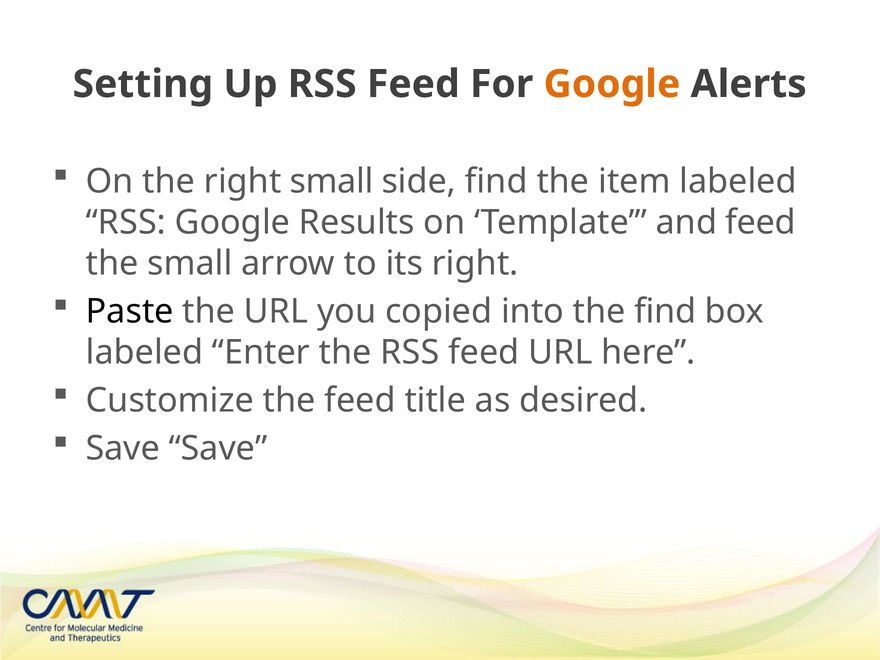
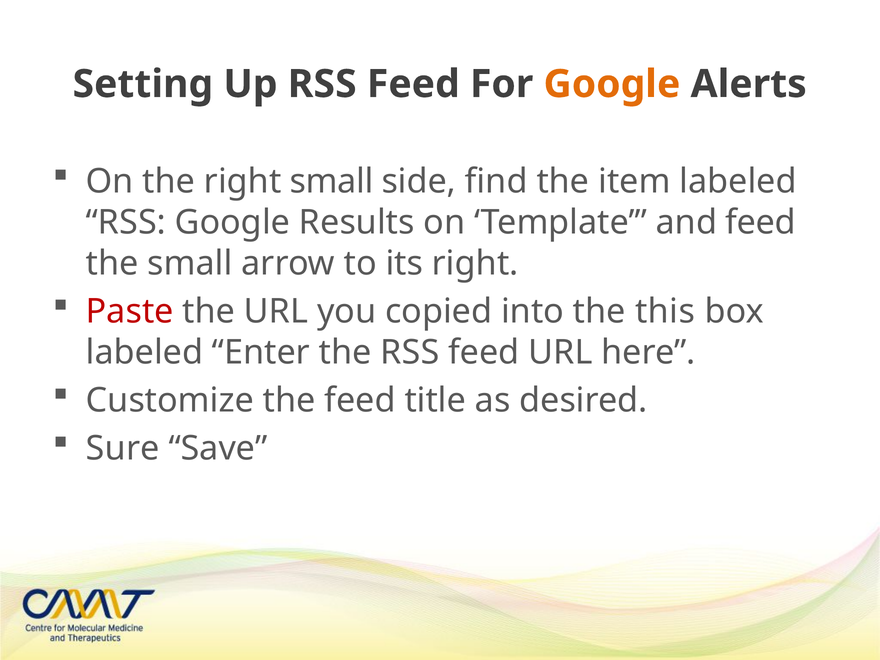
Paste colour: black -> red
the find: find -> this
Save at (123, 448): Save -> Sure
